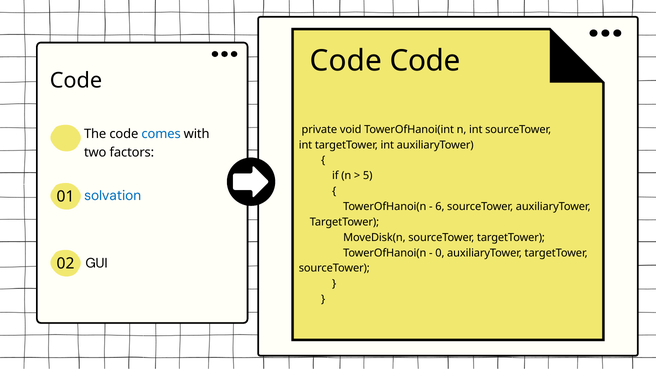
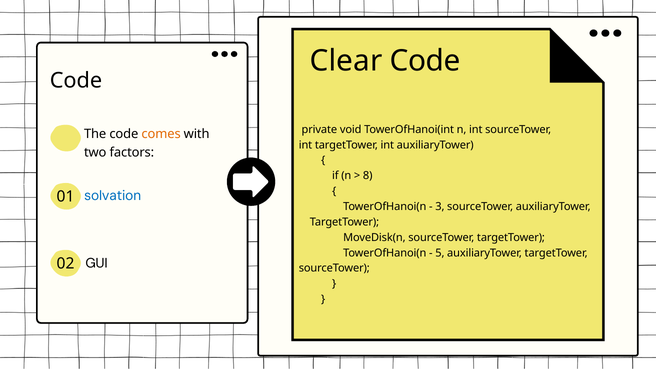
Code at (346, 61): Code -> Clear
comes colour: blue -> orange
5: 5 -> 8
6: 6 -> 3
0: 0 -> 5
